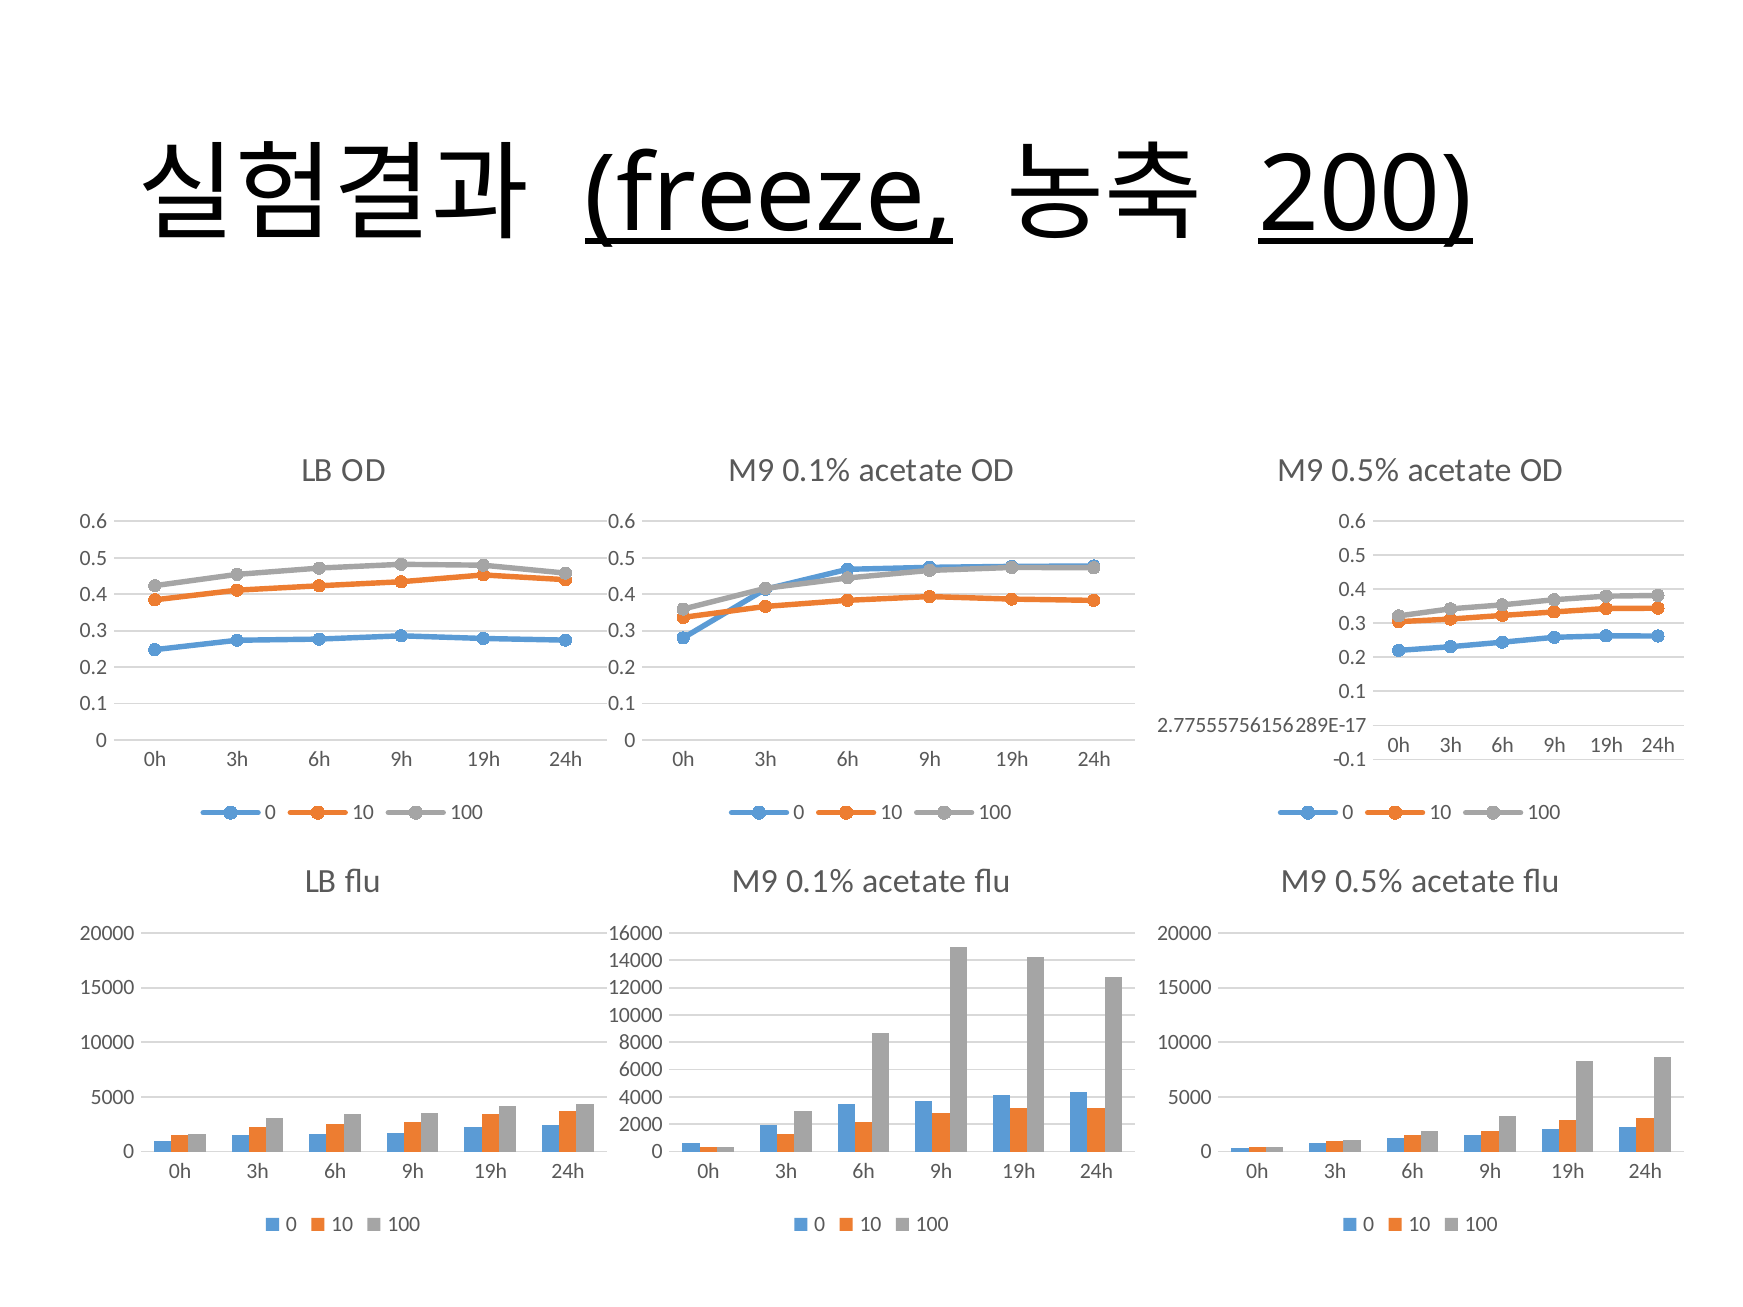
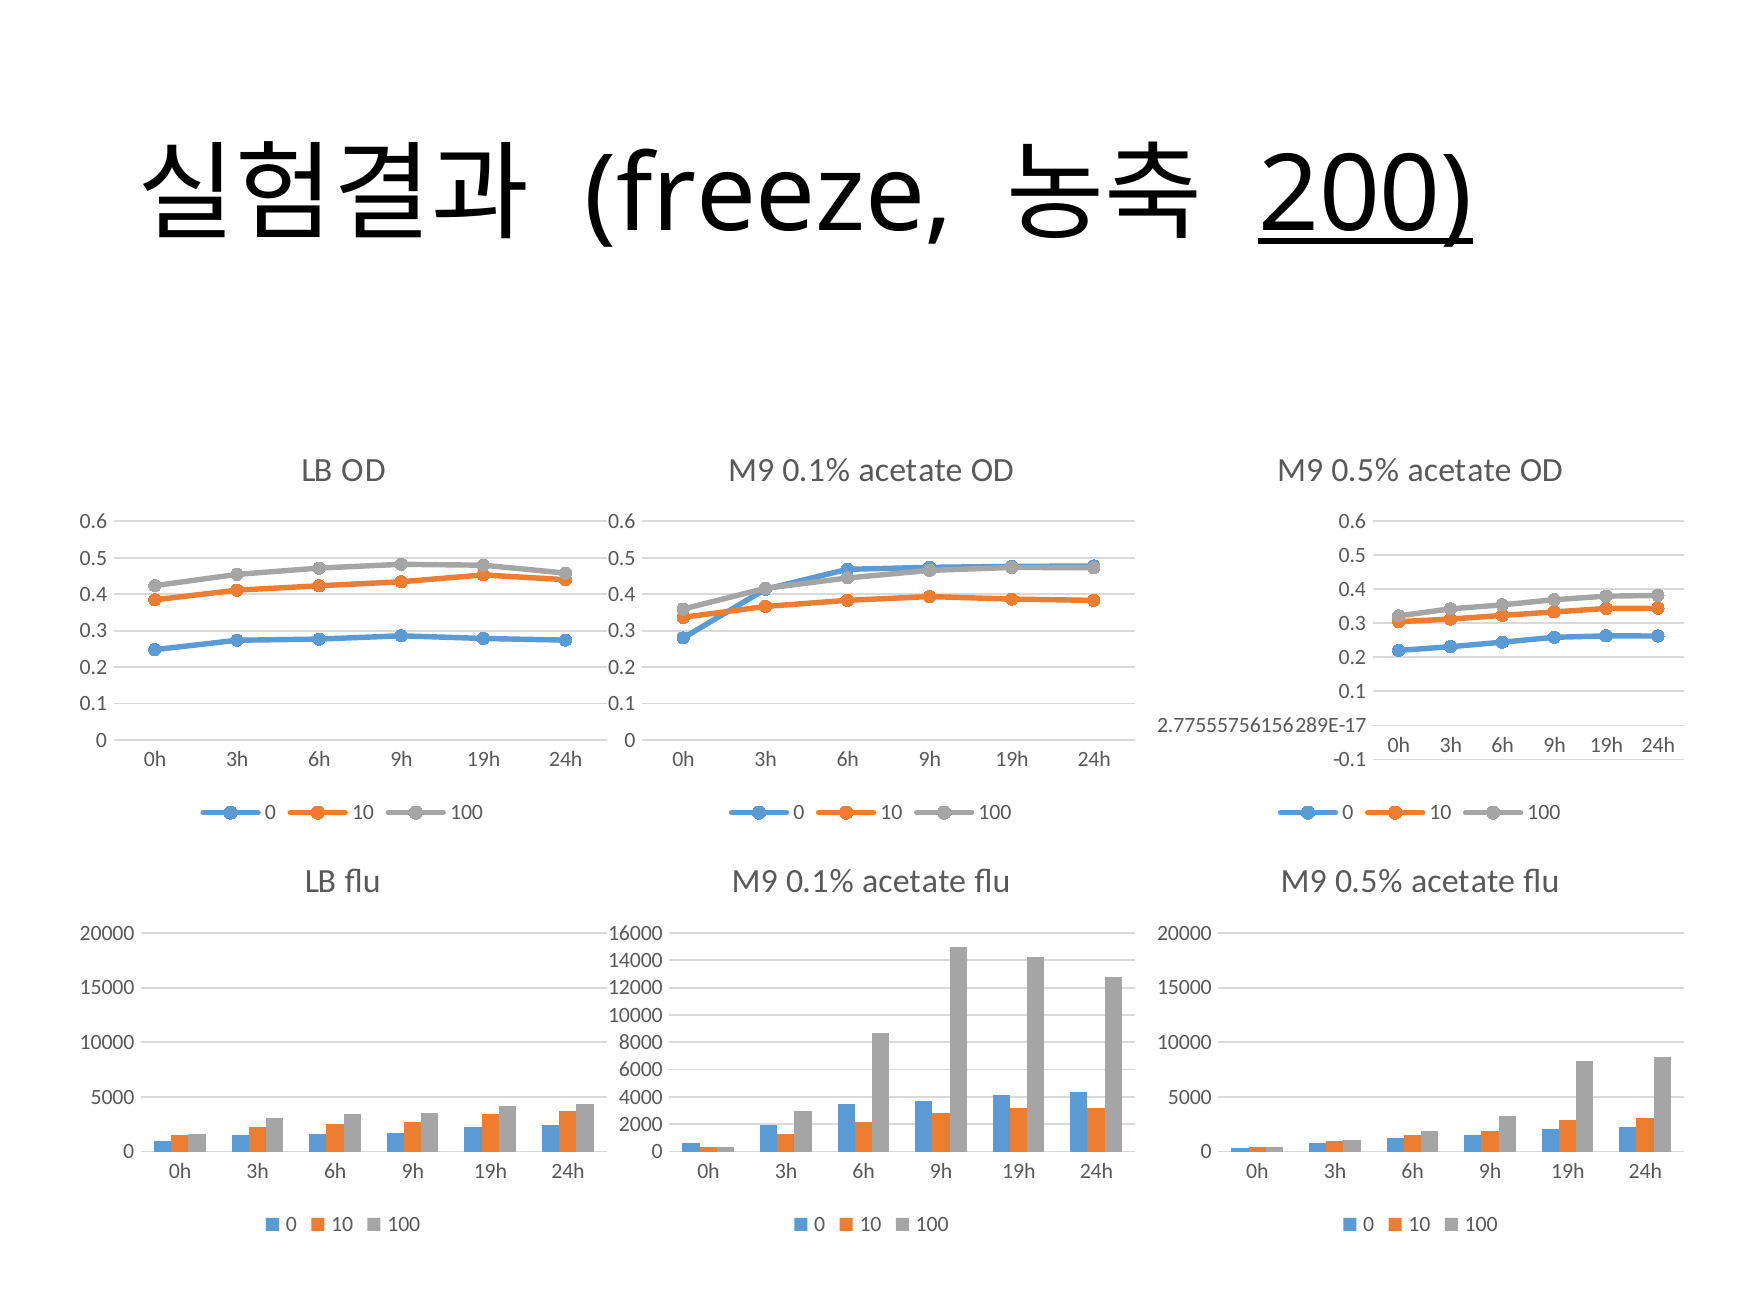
freeze underline: present -> none
